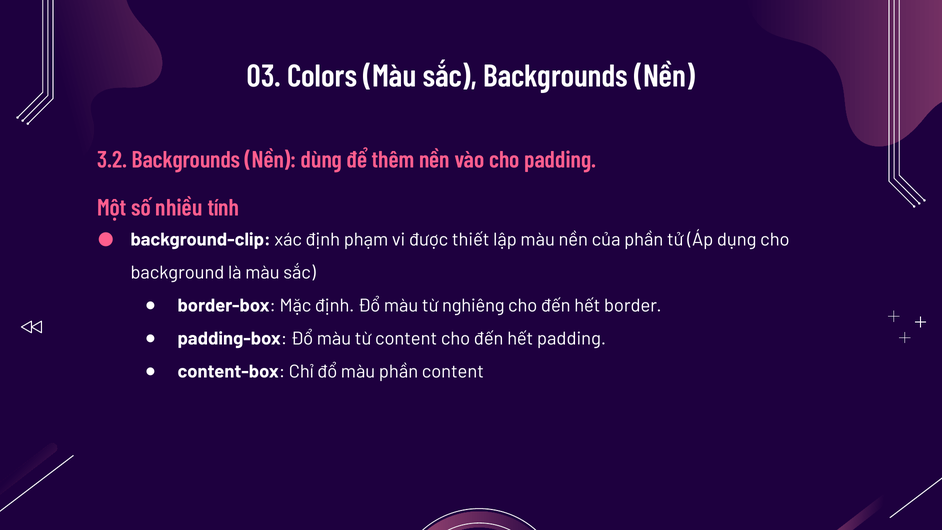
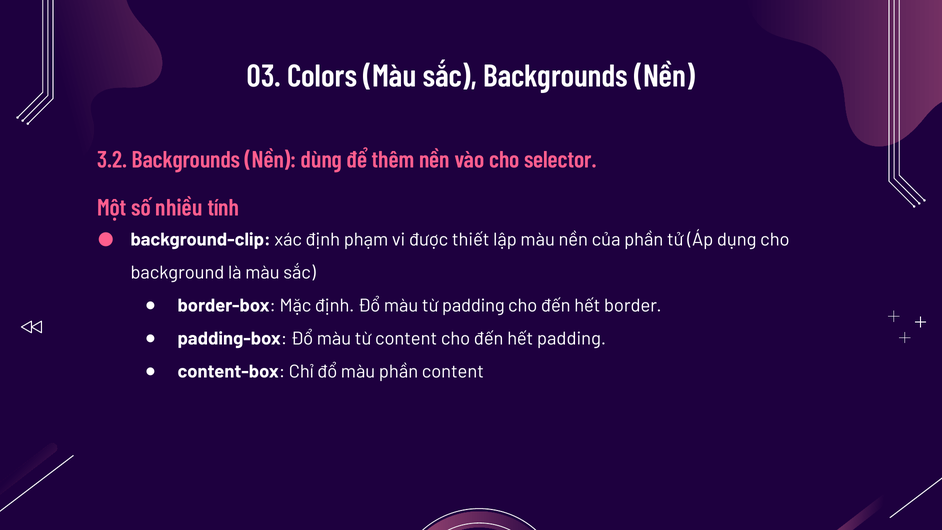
cho padding: padding -> selector
từ nghiêng: nghiêng -> padding
